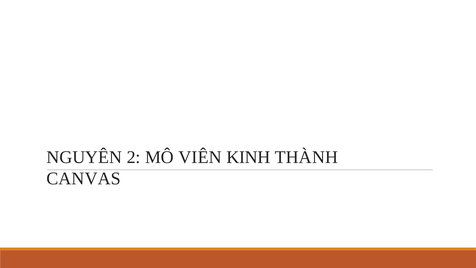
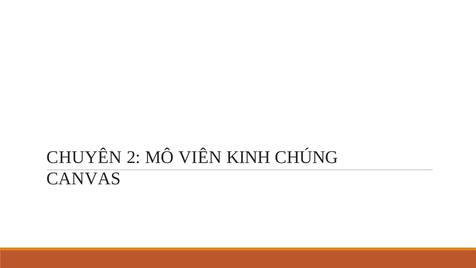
NGUYÊN: NGUYÊN -> CHUYÊN
THÀNH: THÀNH -> CHÚNG
